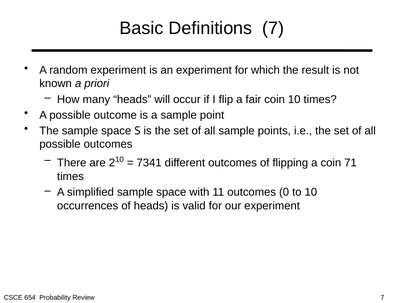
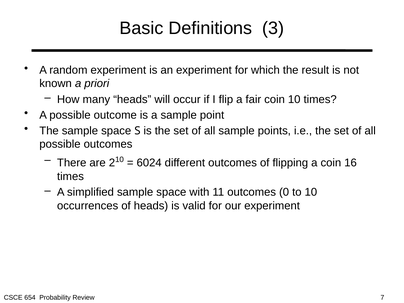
Definitions 7: 7 -> 3
7341: 7341 -> 6024
71: 71 -> 16
